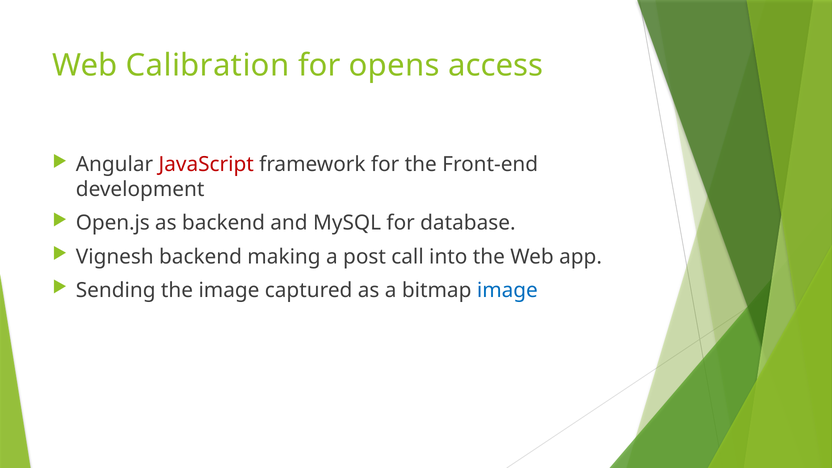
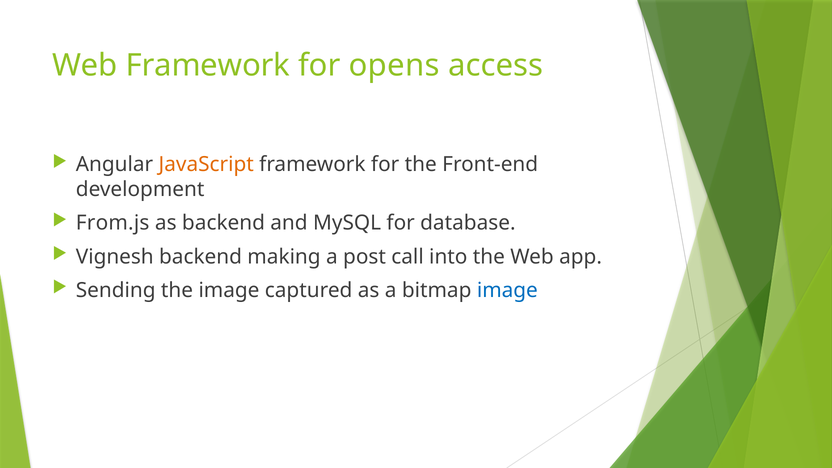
Web Calibration: Calibration -> Framework
JavaScript colour: red -> orange
Open.js: Open.js -> From.js
